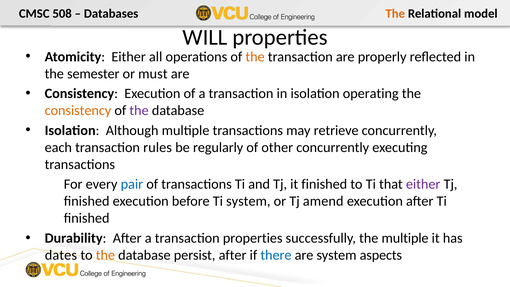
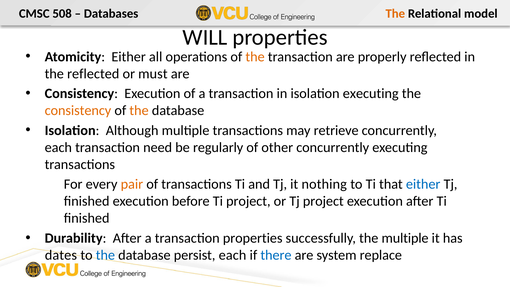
the semester: semester -> reflected
isolation operating: operating -> executing
the at (139, 110) colour: purple -> orange
rules: rules -> need
pair colour: blue -> orange
it finished: finished -> nothing
either at (423, 184) colour: purple -> blue
Ti system: system -> project
Tj amend: amend -> project
the at (105, 255) colour: orange -> blue
persist after: after -> each
aspects: aspects -> replace
